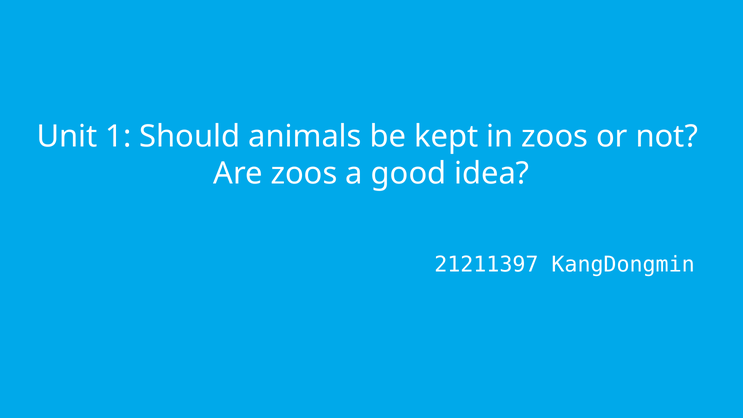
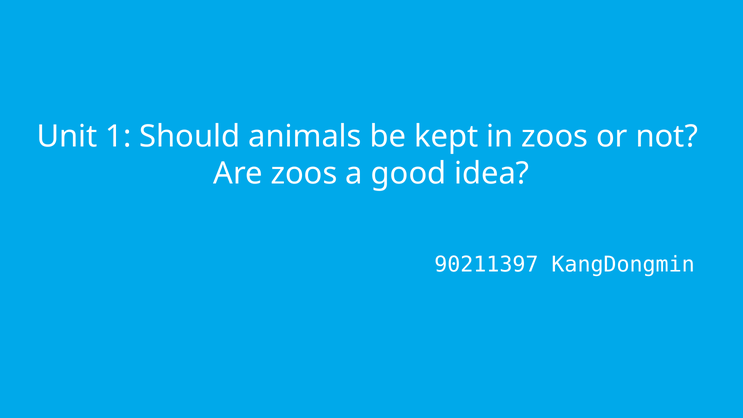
21211397: 21211397 -> 90211397
